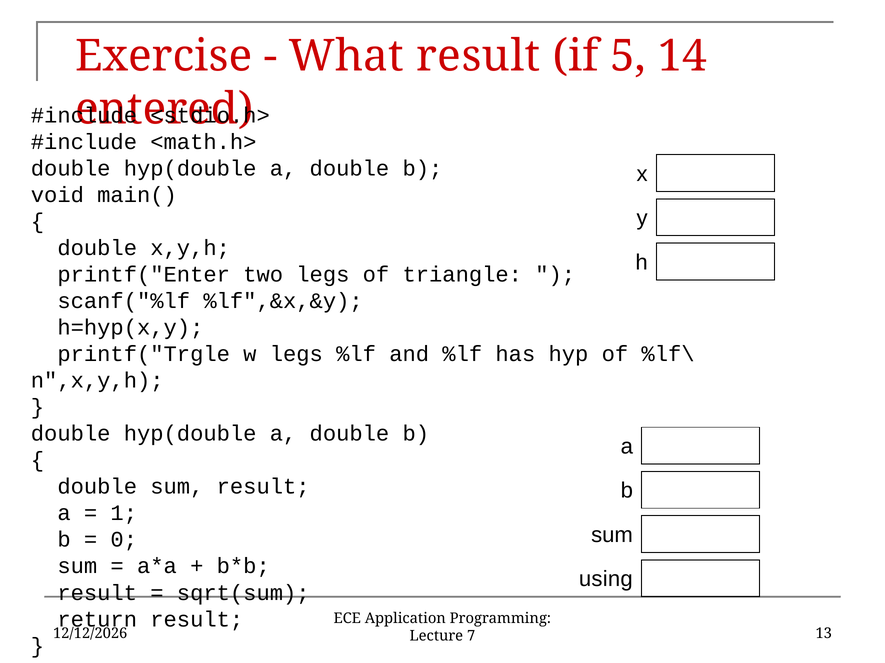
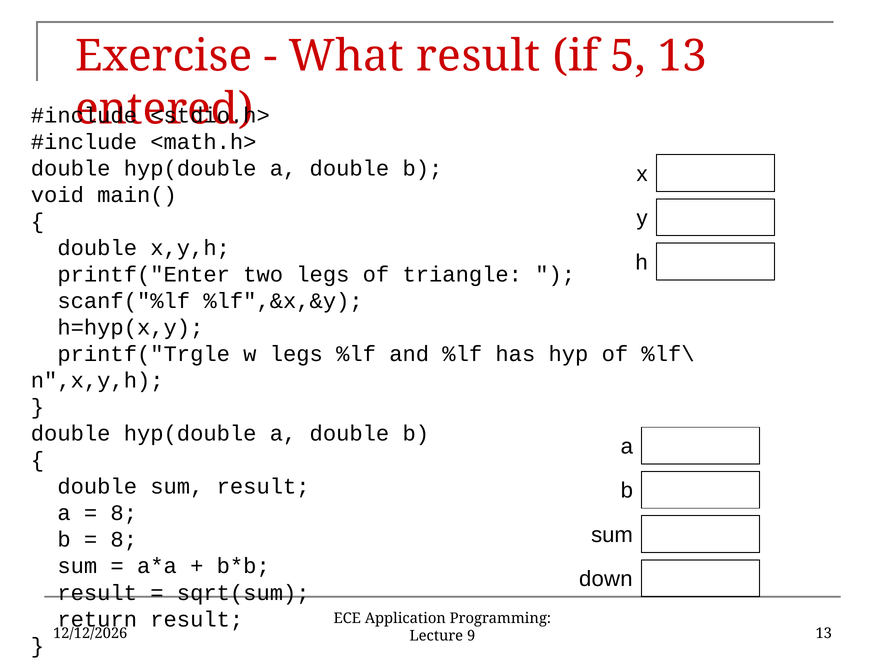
5 14: 14 -> 13
1 at (124, 514): 1 -> 8
0 at (124, 540): 0 -> 8
using: using -> down
7: 7 -> 9
